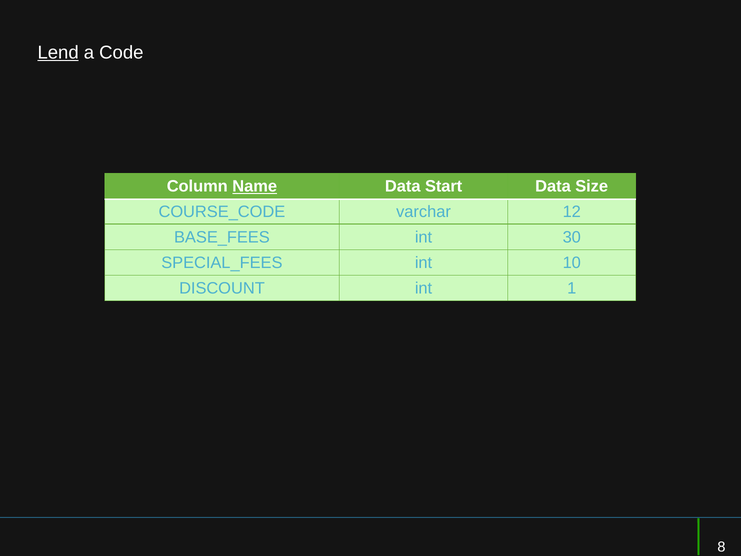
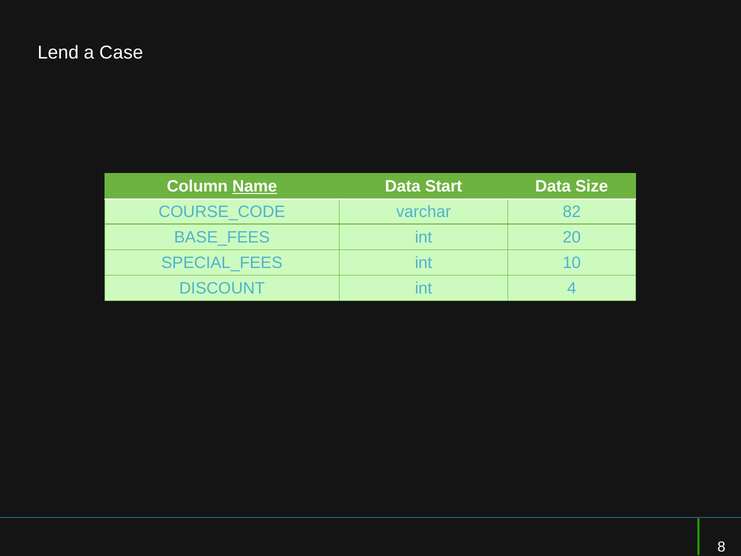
Lend underline: present -> none
Code: Code -> Case
12: 12 -> 82
30: 30 -> 20
1: 1 -> 4
